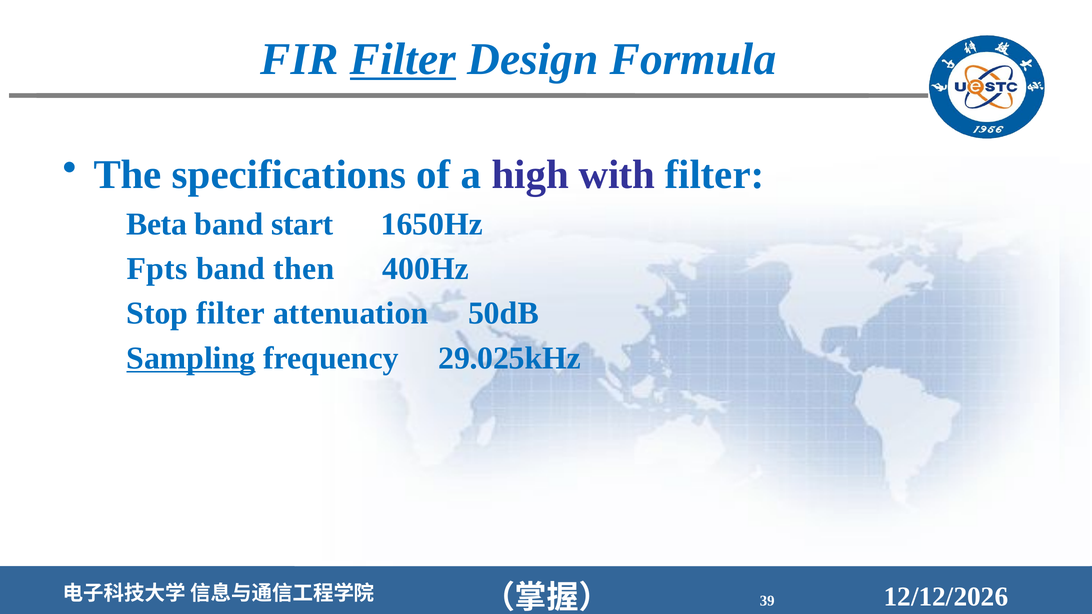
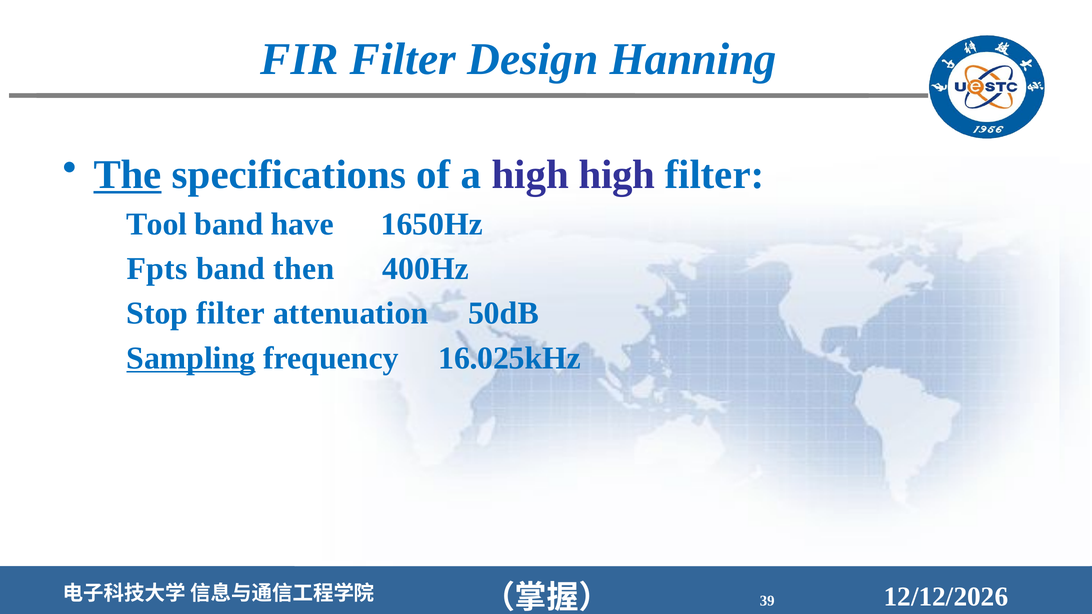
Filter at (403, 59) underline: present -> none
Formula: Formula -> Hanning
The underline: none -> present
high with: with -> high
Beta: Beta -> Tool
start: start -> have
29.025kHz: 29.025kHz -> 16.025kHz
